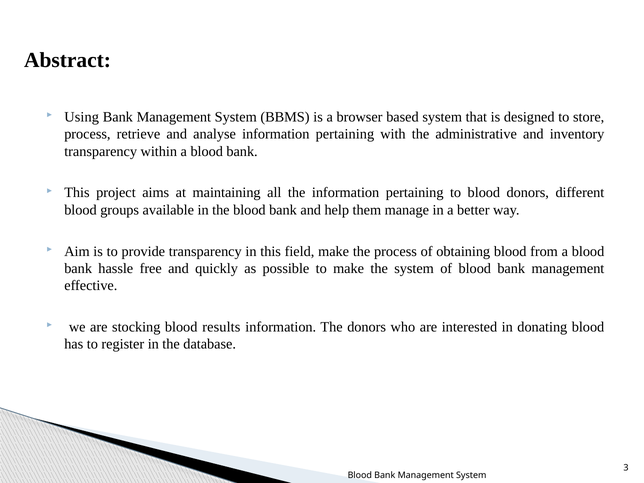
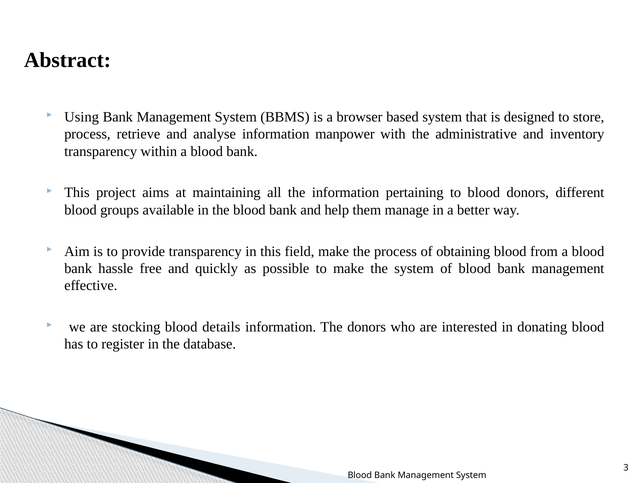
analyse information pertaining: pertaining -> manpower
results: results -> details
